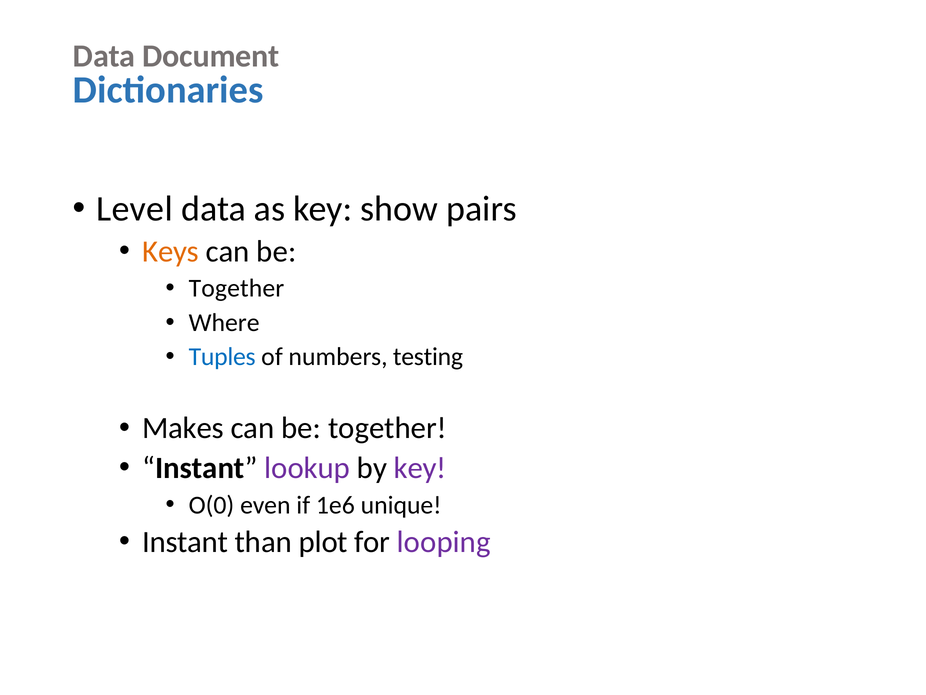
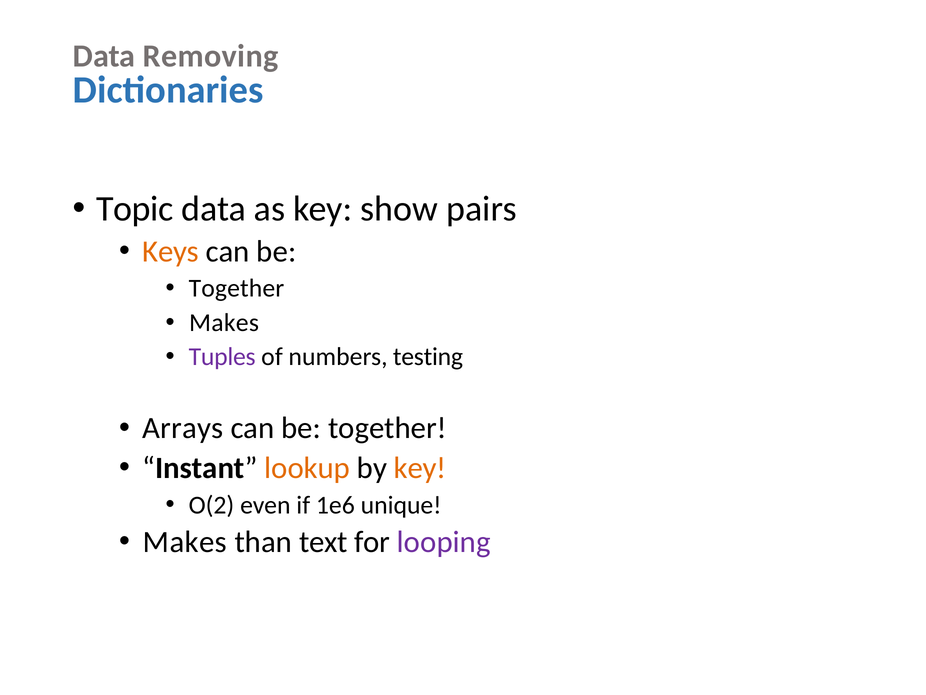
Document: Document -> Removing
Level: Level -> Topic
Where at (224, 322): Where -> Makes
Tuples colour: blue -> purple
Makes: Makes -> Arrays
lookup colour: purple -> orange
key at (420, 468) colour: purple -> orange
O(0: O(0 -> O(2
Instant at (185, 542): Instant -> Makes
plot: plot -> text
